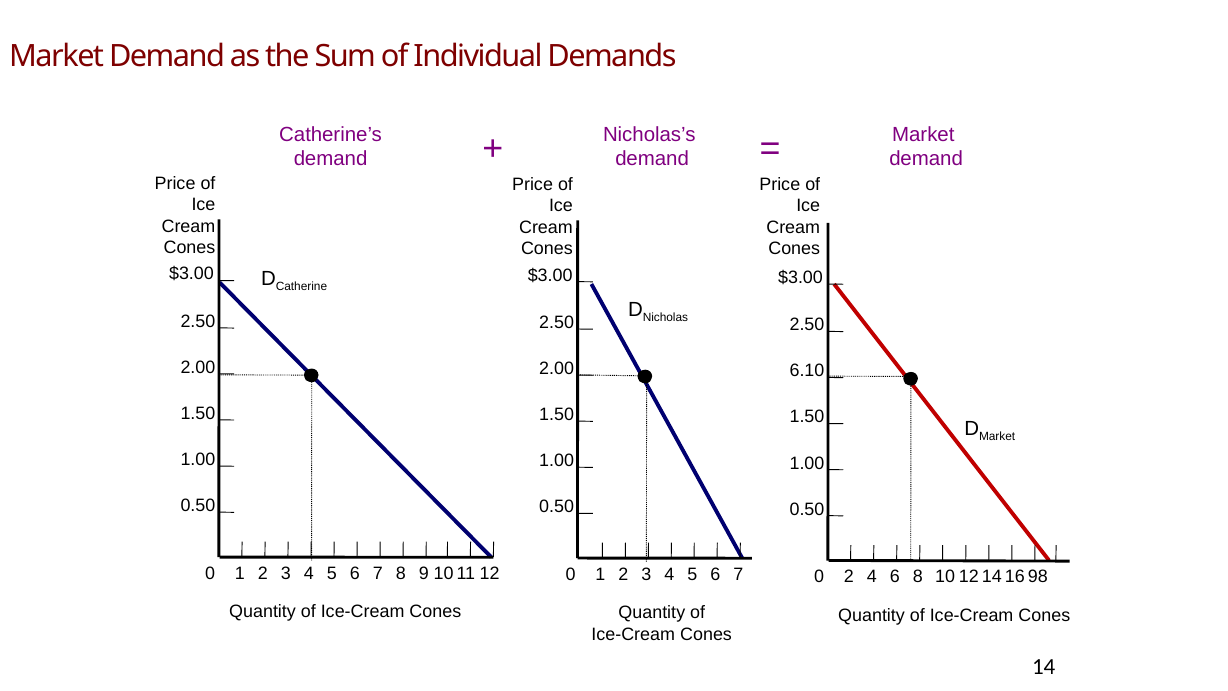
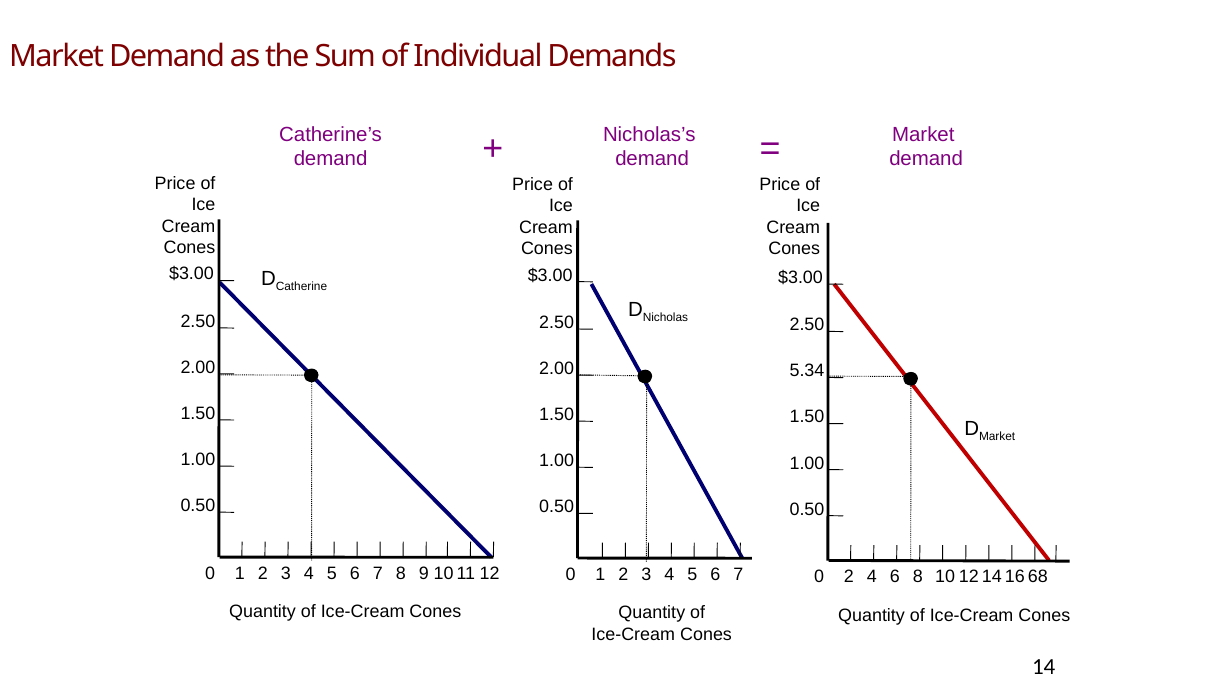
6.10: 6.10 -> 5.34
98: 98 -> 68
